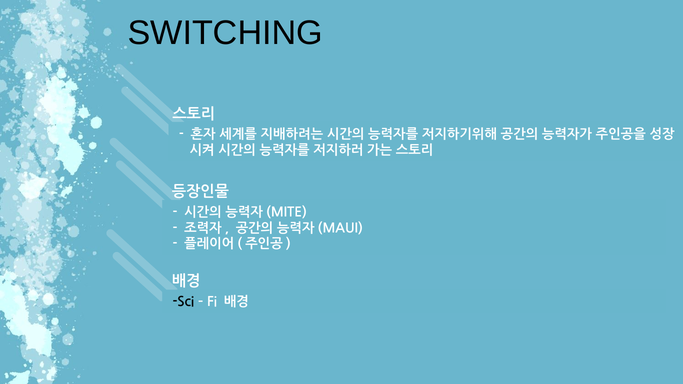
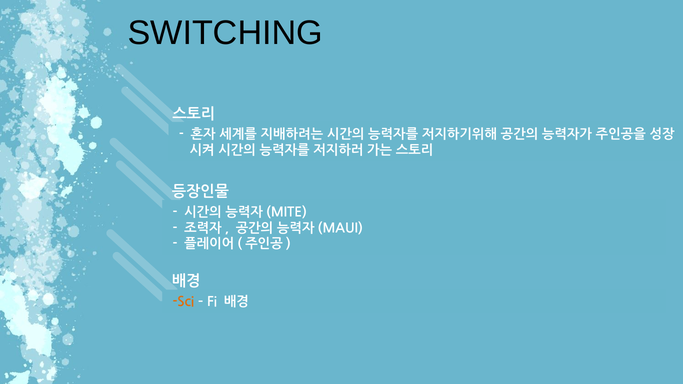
Sci colour: black -> orange
